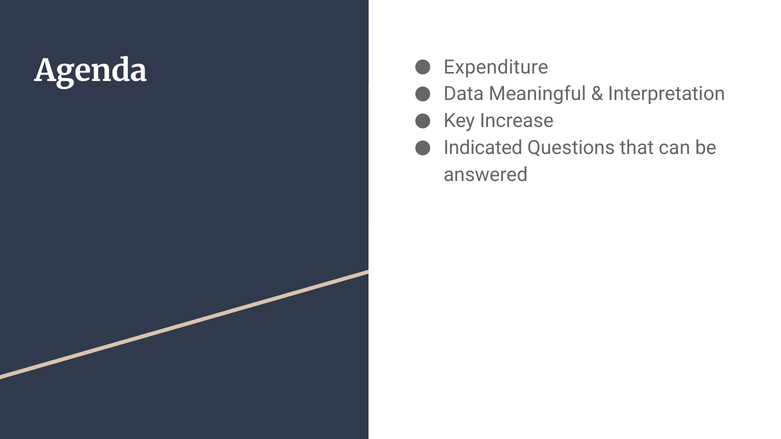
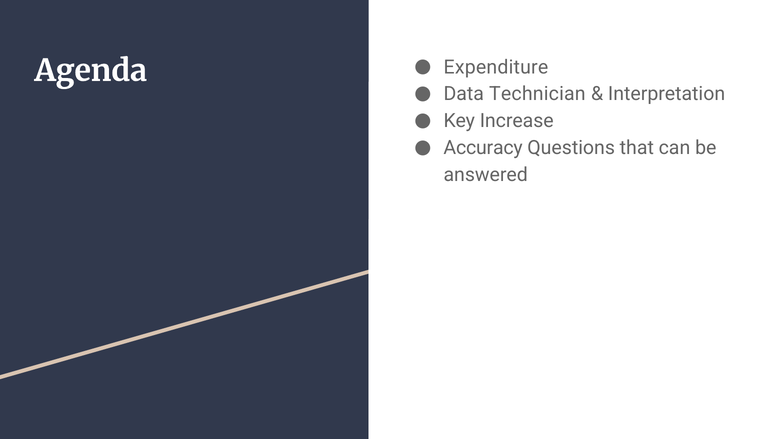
Meaningful: Meaningful -> Technician
Indicated: Indicated -> Accuracy
